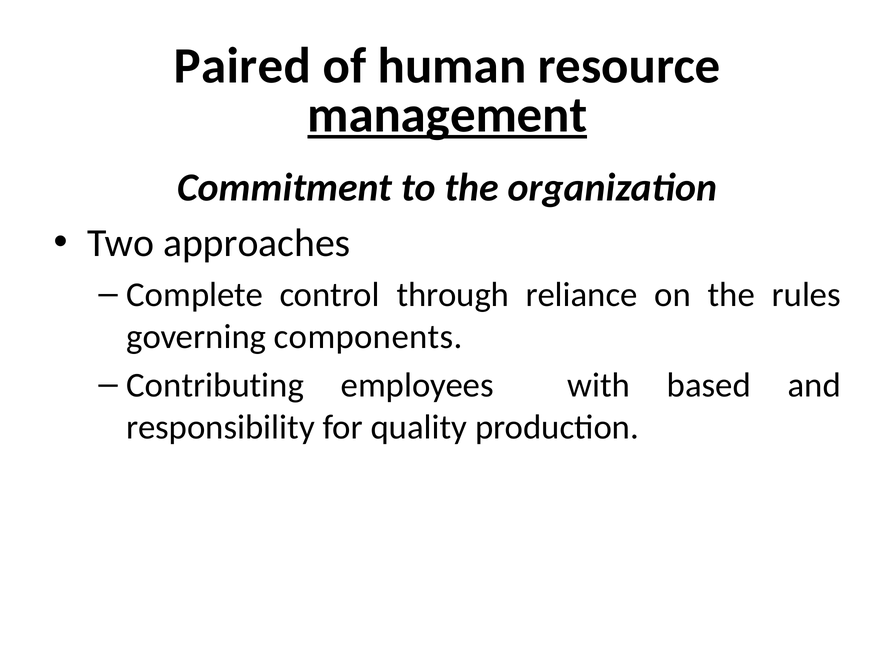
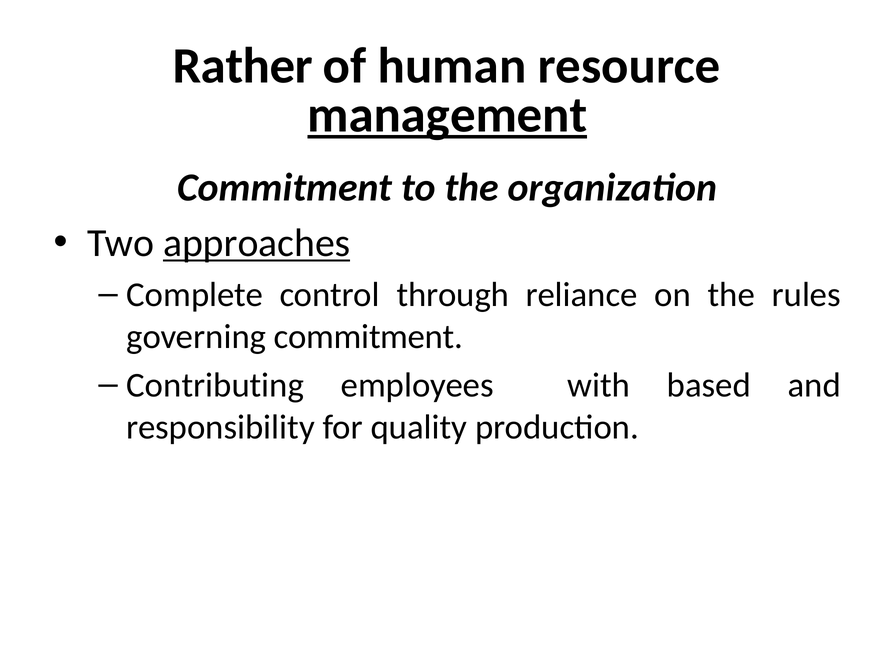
Paired: Paired -> Rather
approaches underline: none -> present
governing components: components -> commitment
